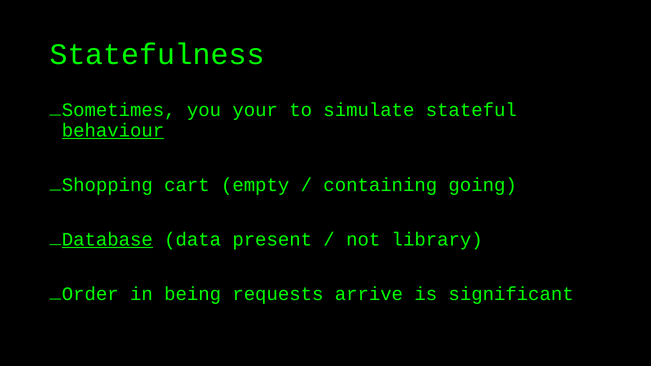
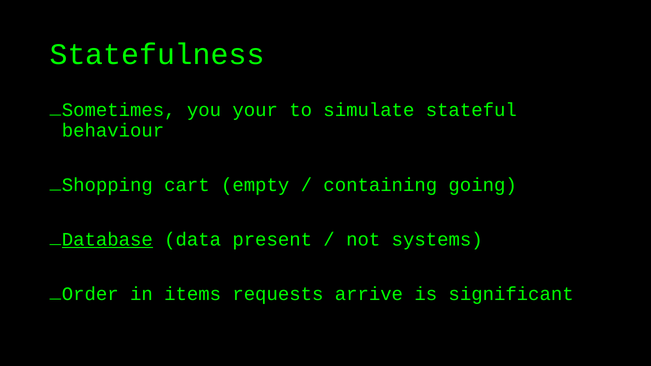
behaviour underline: present -> none
library: library -> systems
being: being -> items
